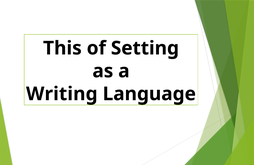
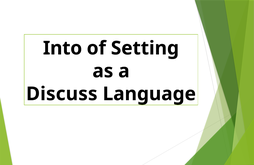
This: This -> Into
Writing: Writing -> Discuss
